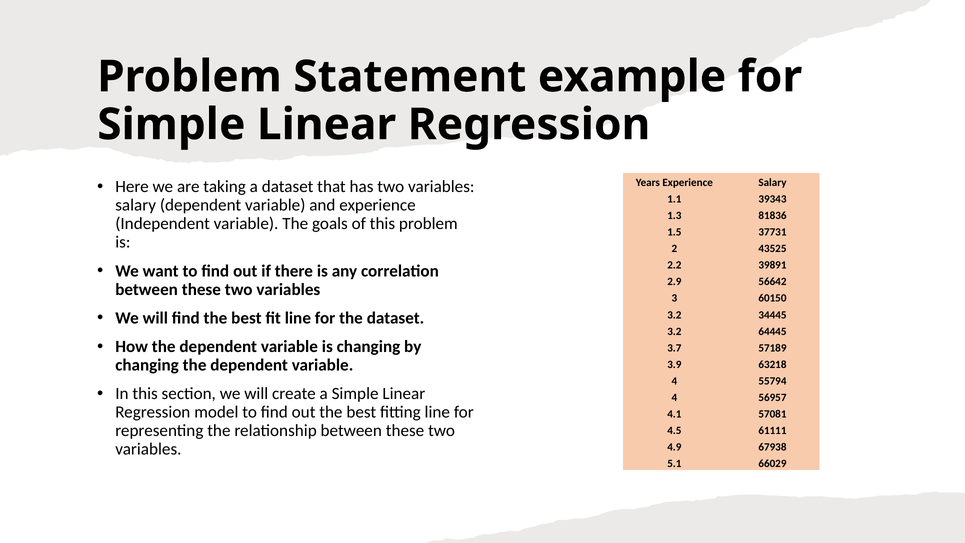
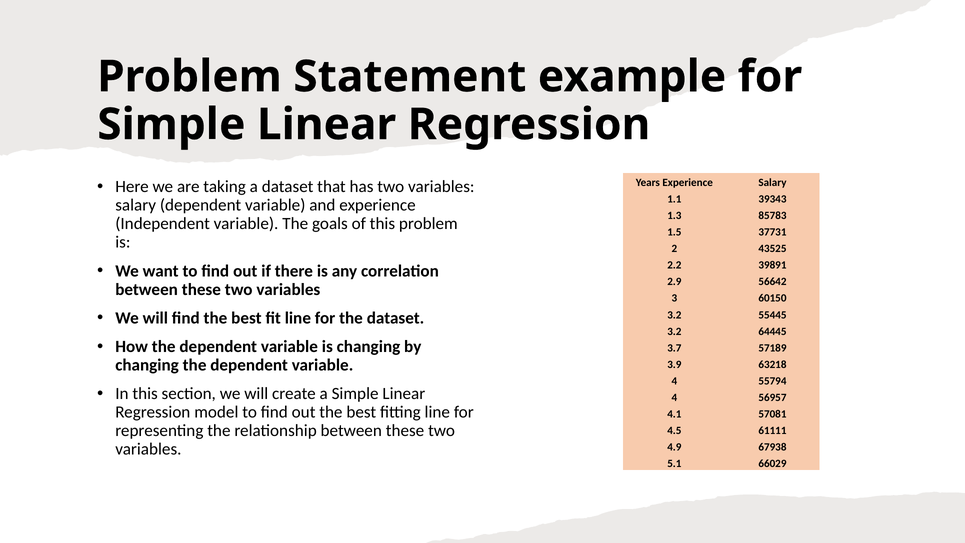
81836: 81836 -> 85783
34445: 34445 -> 55445
